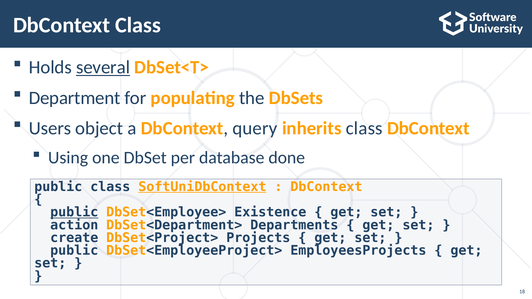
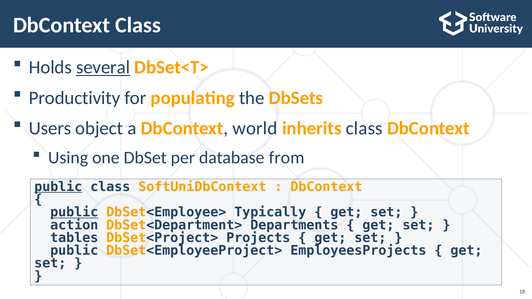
Department: Department -> Productivity
query: query -> world
done: done -> from
public at (58, 187) underline: none -> present
SoftUniDbContext underline: present -> none
Existence: Existence -> Typically
create: create -> tables
